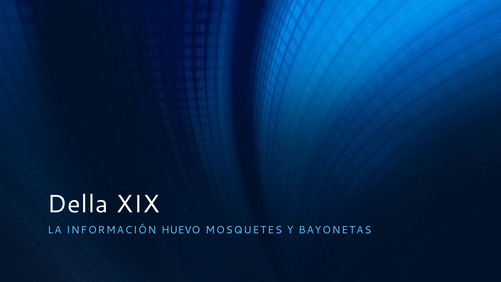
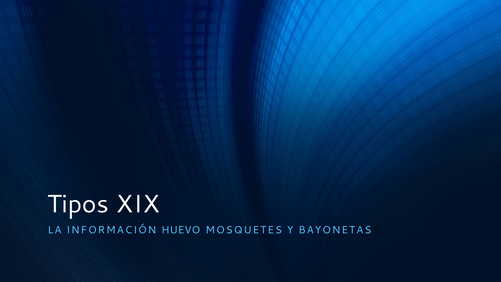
Della: Della -> Tipos
